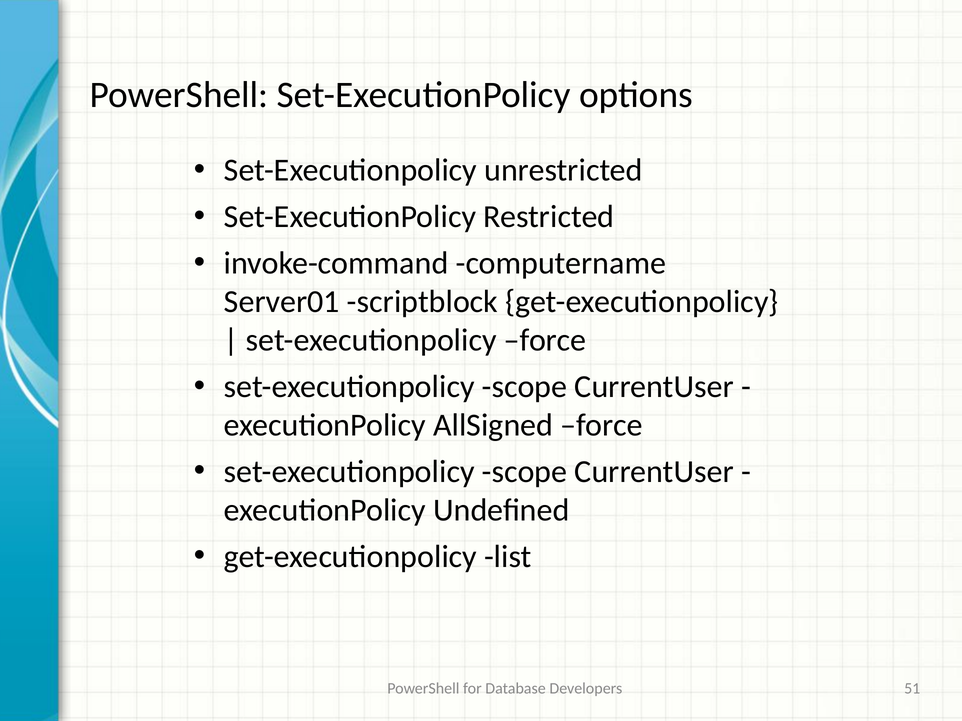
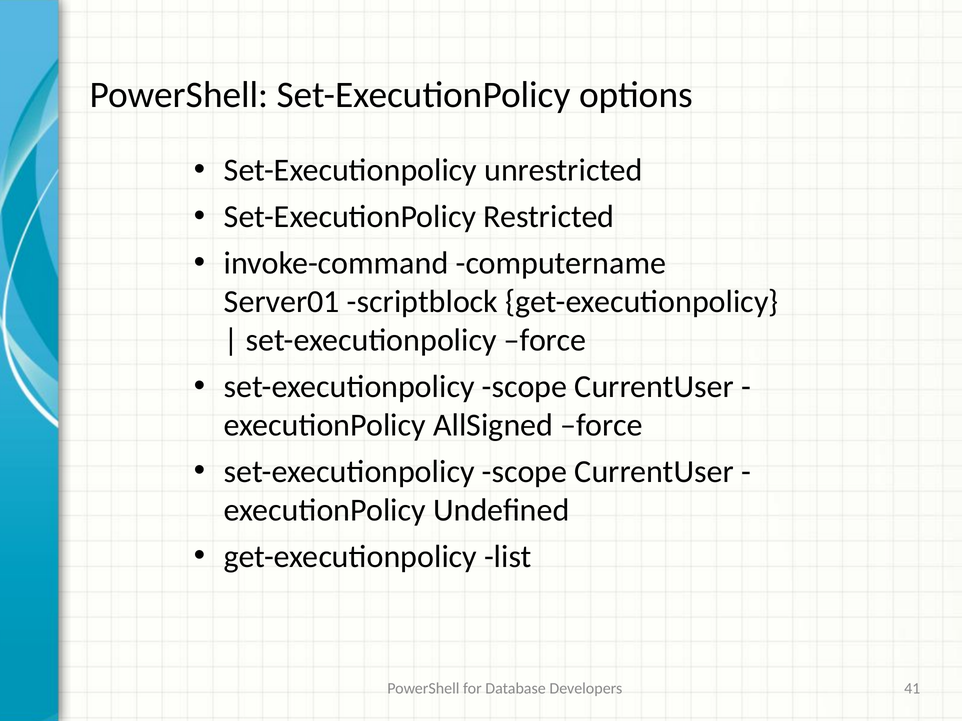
51: 51 -> 41
